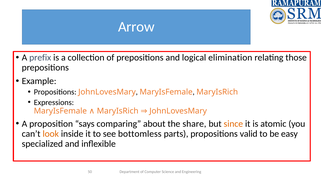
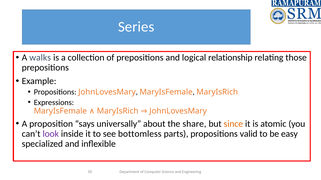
Arrow: Arrow -> Series
prefix: prefix -> walks
elimination: elimination -> relationship
comparing: comparing -> universally
look colour: orange -> purple
